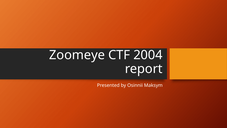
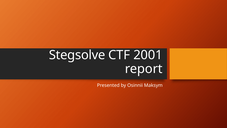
Zoomeye: Zoomeye -> Stegsolve
2004: 2004 -> 2001
